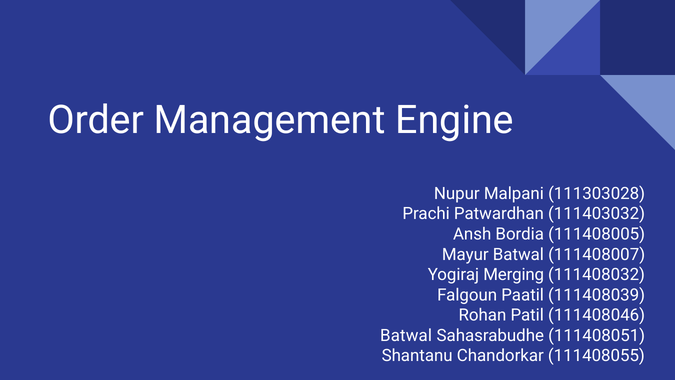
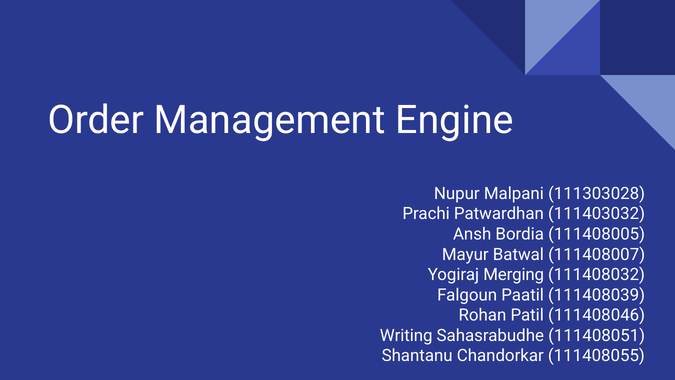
Batwal at (406, 335): Batwal -> Writing
